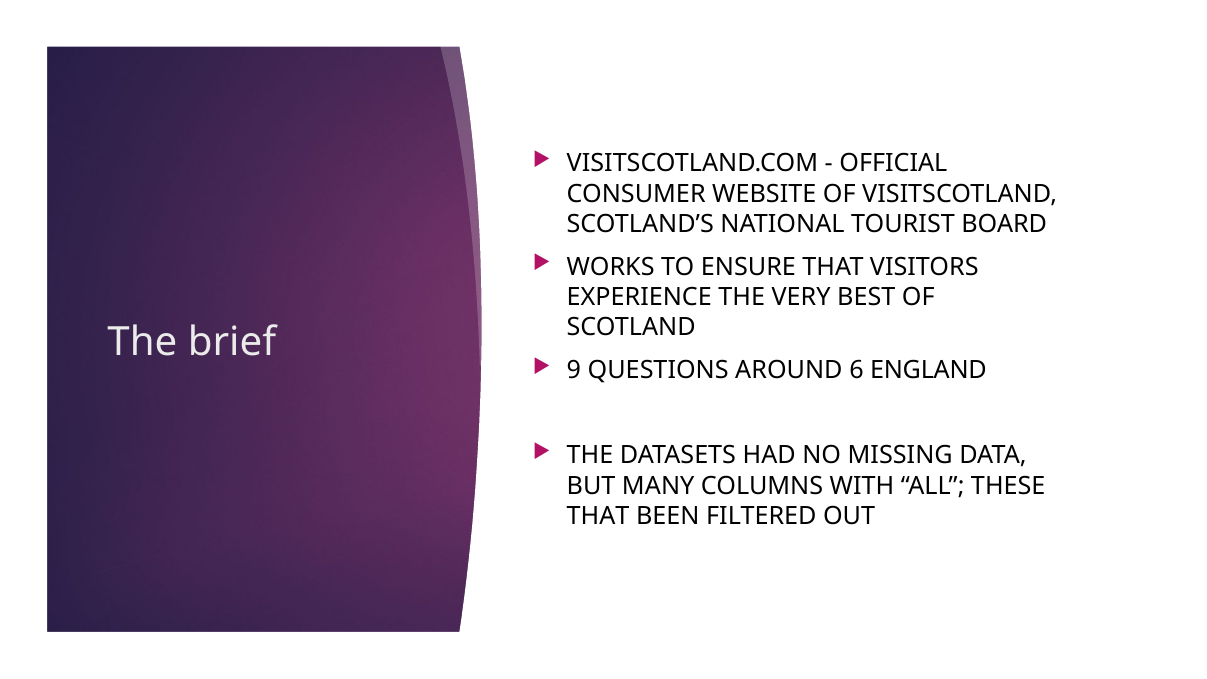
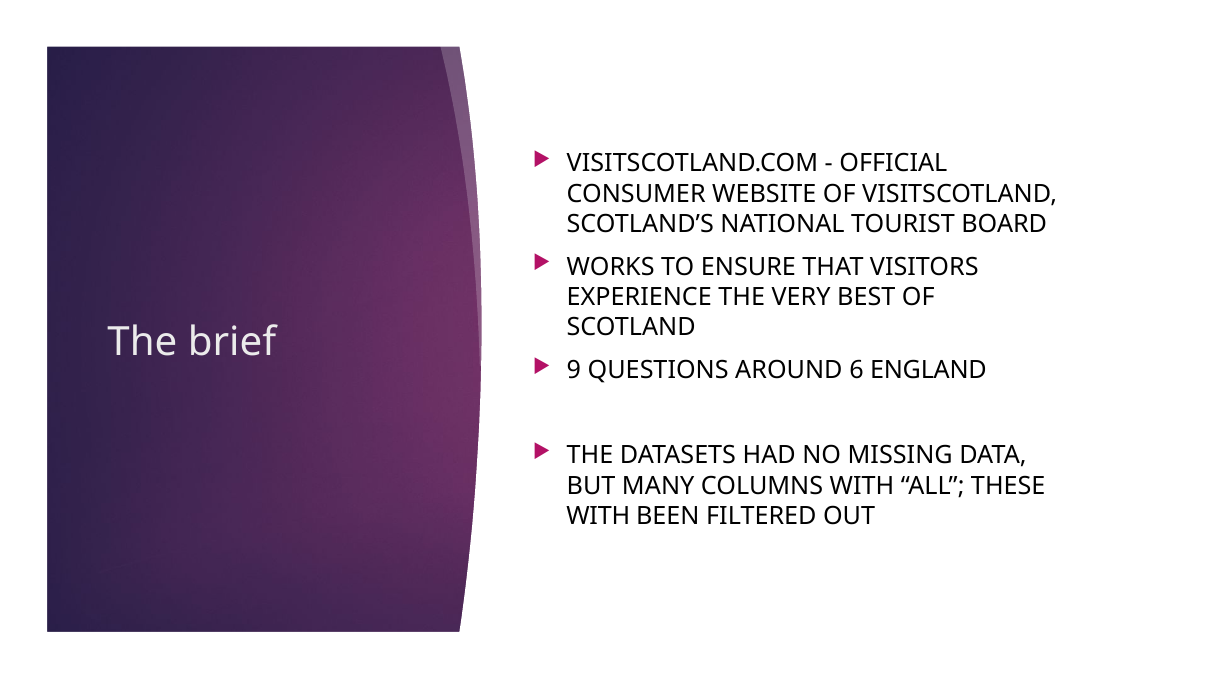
THAT at (598, 516): THAT -> WITH
